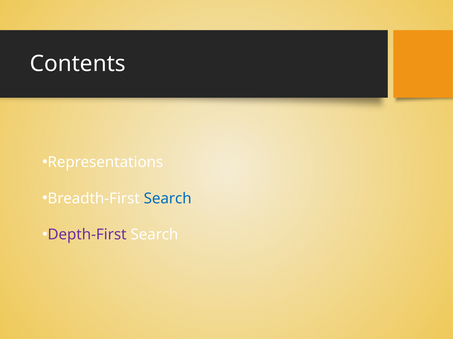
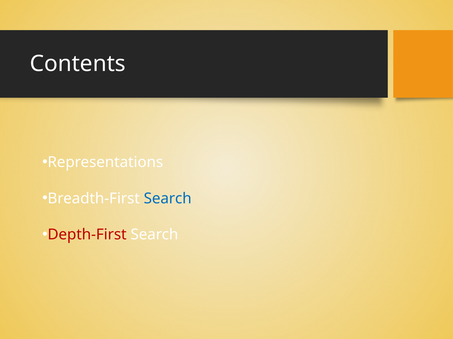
Depth-First colour: purple -> red
